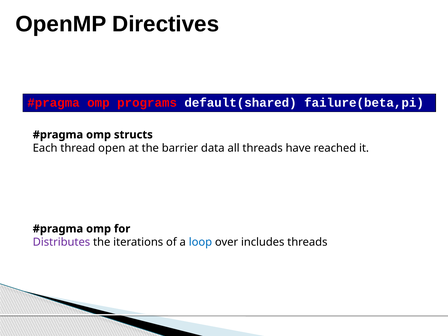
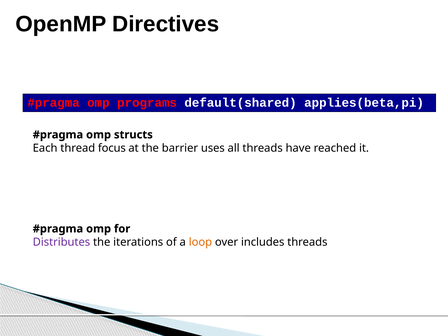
failure(beta,pi: failure(beta,pi -> applies(beta,pi
open: open -> focus
data: data -> uses
loop colour: blue -> orange
